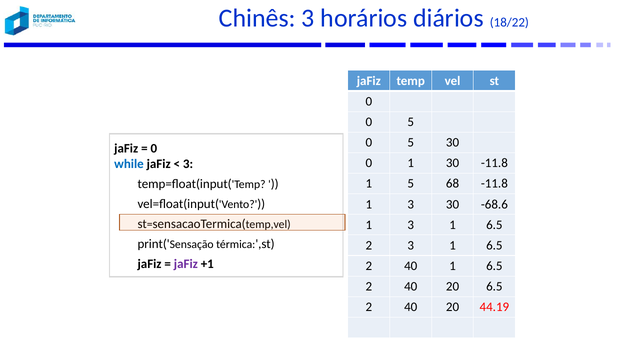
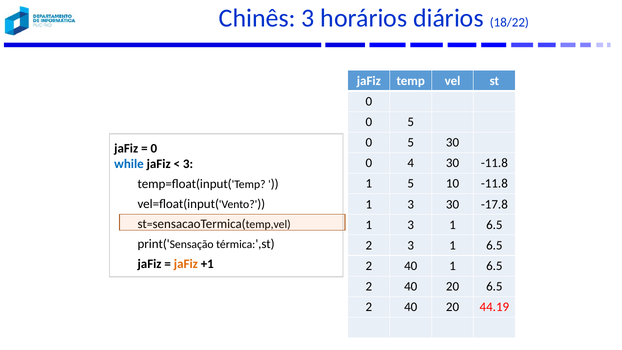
0 1: 1 -> 4
68: 68 -> 10
-68.6: -68.6 -> -17.8
jaFiz at (186, 264) colour: purple -> orange
